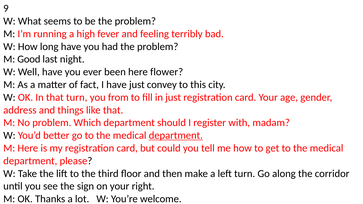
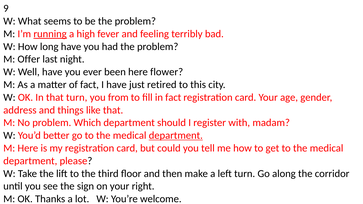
running underline: none -> present
Good: Good -> Offer
convey: convey -> retired
in just: just -> fact
